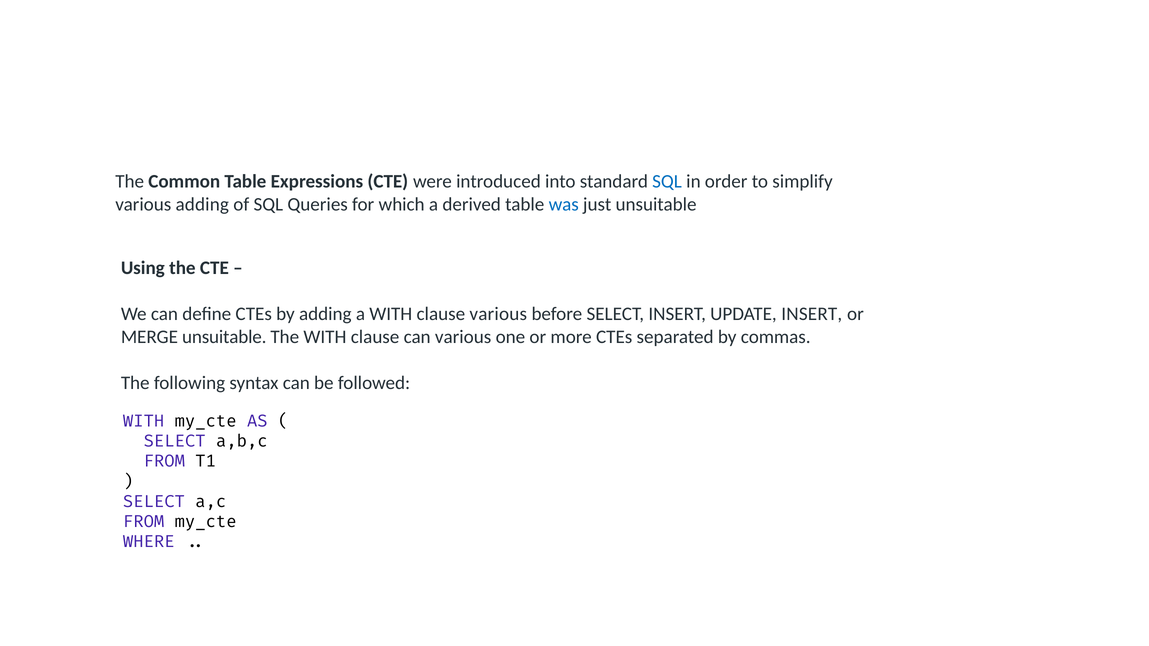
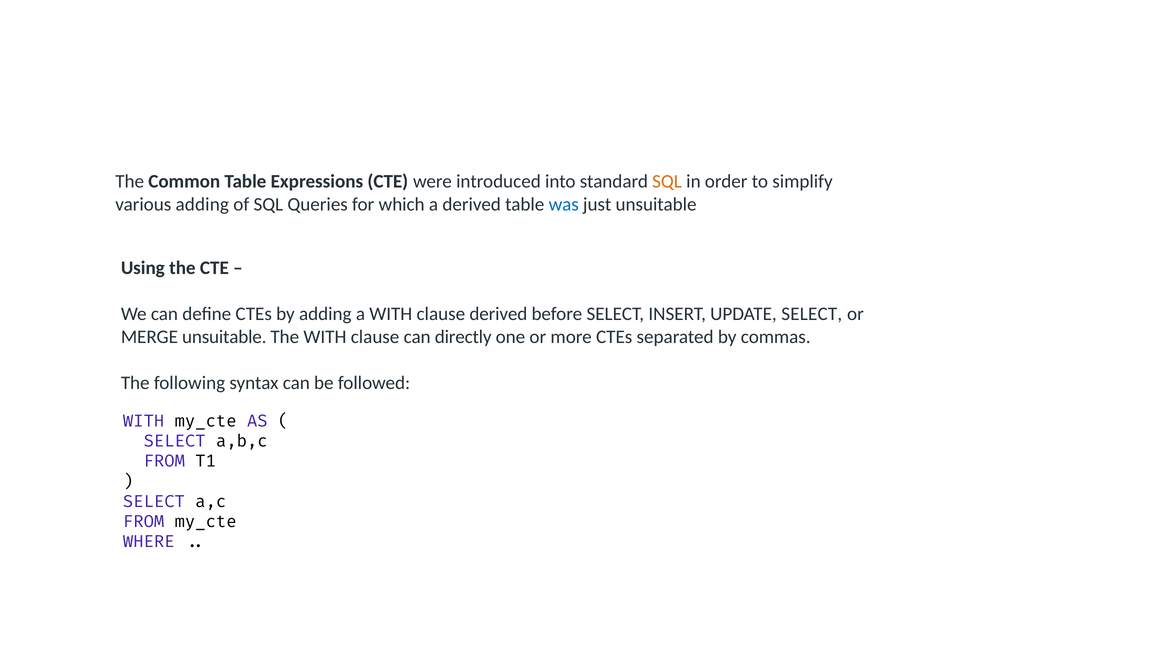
SQL at (667, 182) colour: blue -> orange
clause various: various -> derived
UPDATE INSERT: INSERT -> SELECT
can various: various -> directly
